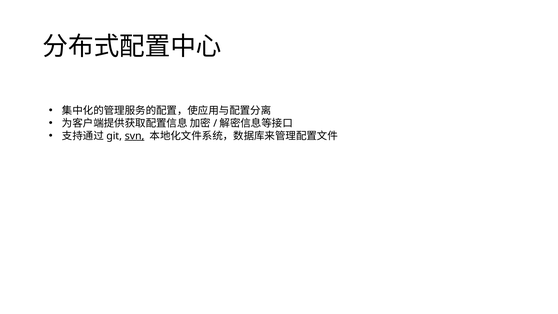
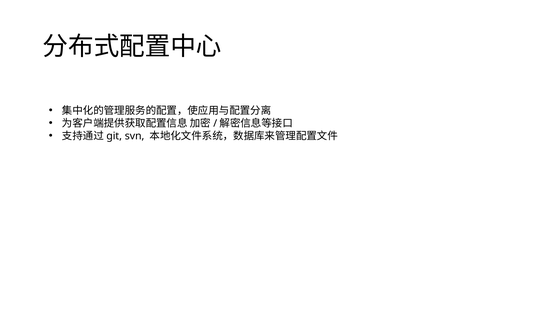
svn underline: present -> none
